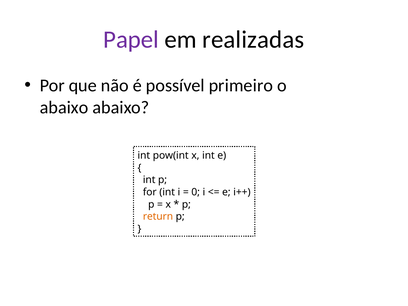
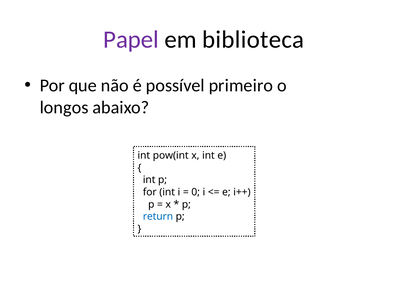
realizadas: realizadas -> biblioteca
abaixo at (64, 107): abaixo -> longos
return colour: orange -> blue
